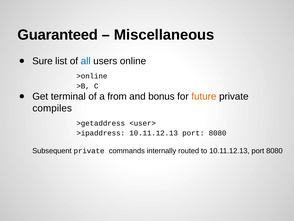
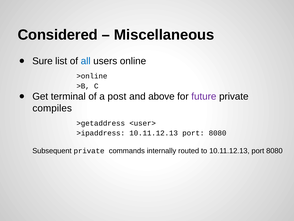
Guaranteed: Guaranteed -> Considered
from: from -> post
bonus: bonus -> above
future colour: orange -> purple
